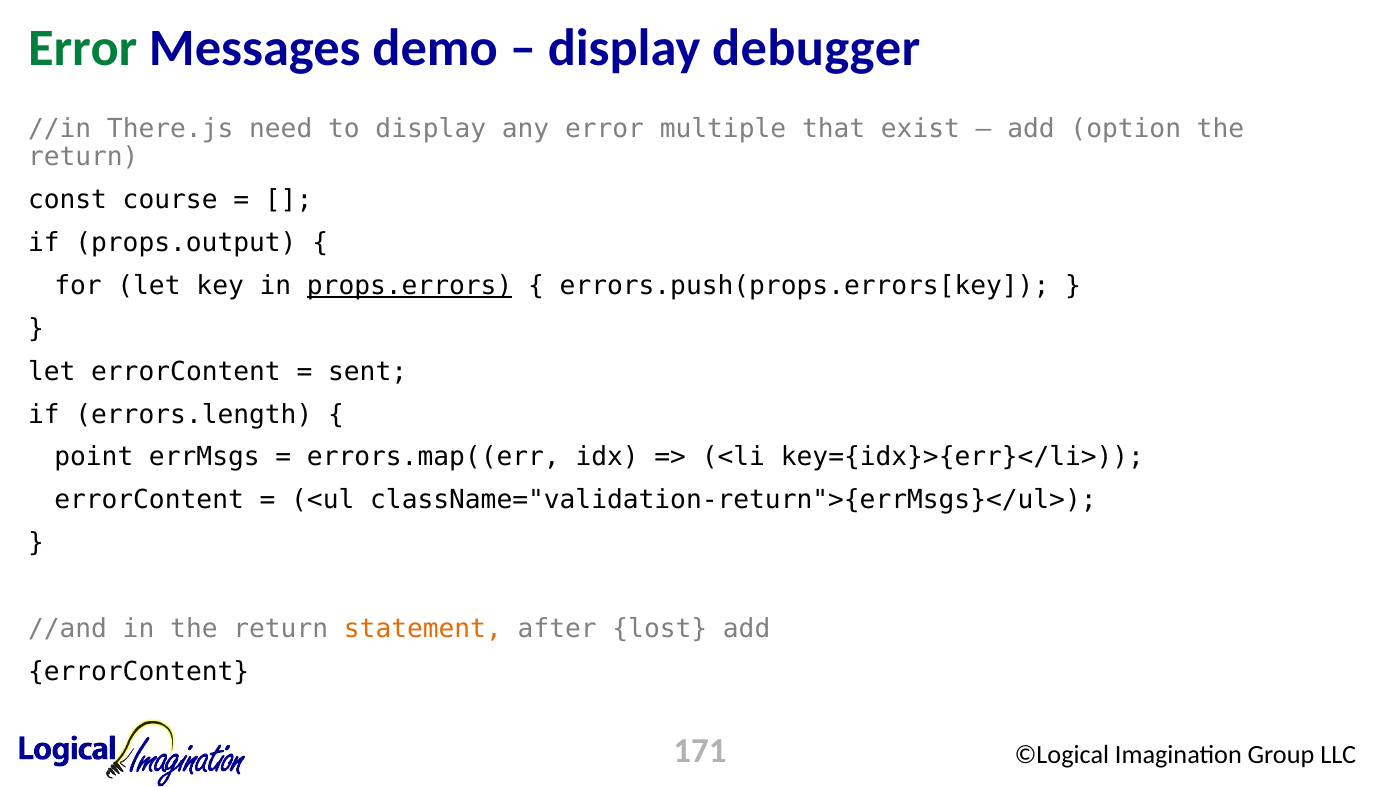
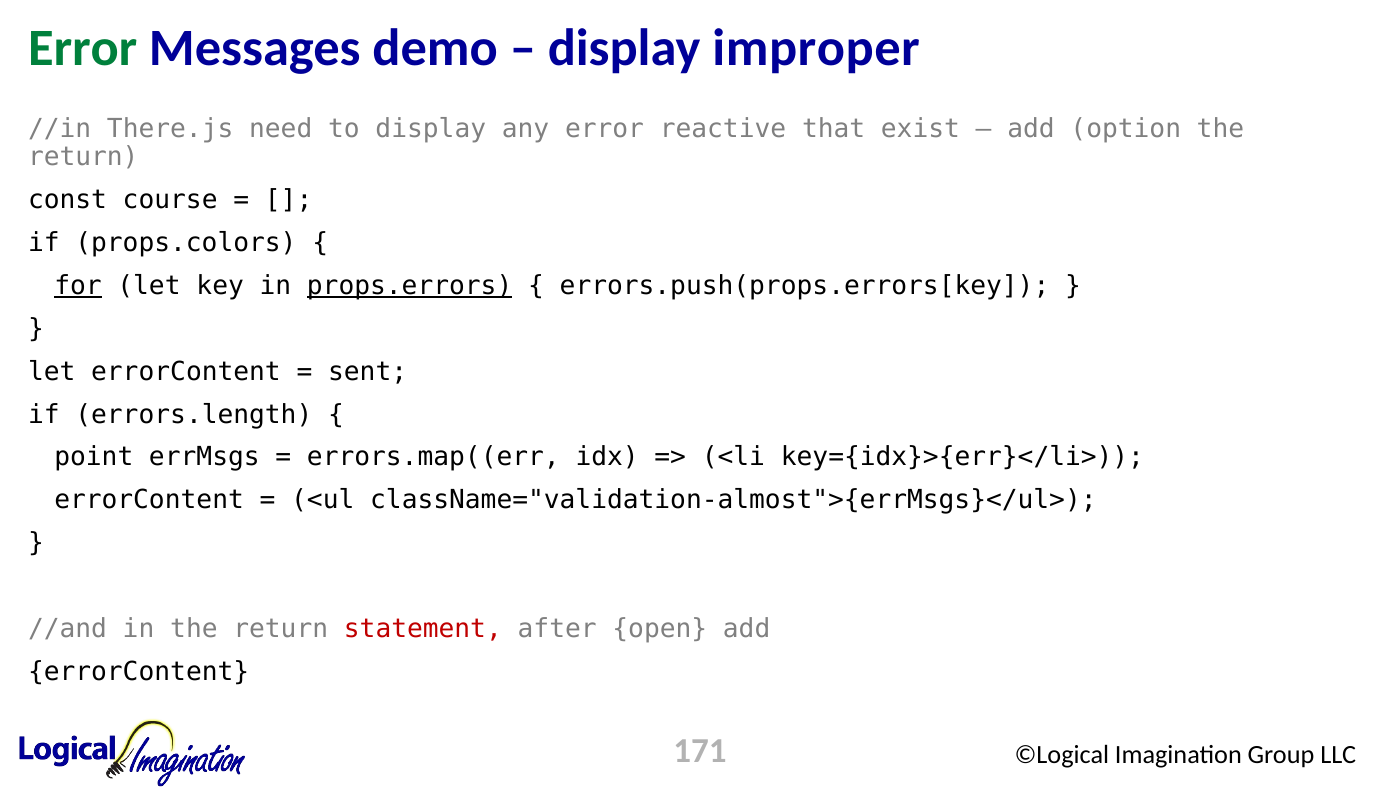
debugger: debugger -> improper
multiple: multiple -> reactive
props.output: props.output -> props.colors
for underline: none -> present
className="validation-return">{errMsgs}</ul>: className="validation-return">{errMsgs}</ul> -> className="validation-almost">{errMsgs}</ul>
statement colour: orange -> red
lost: lost -> open
